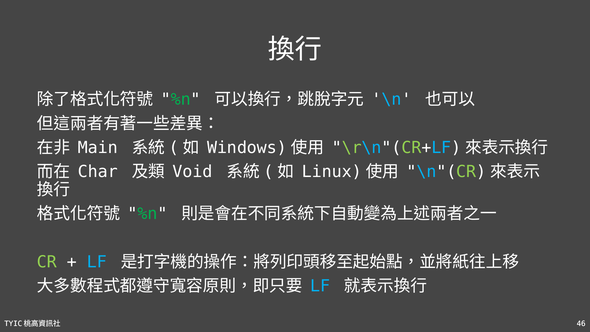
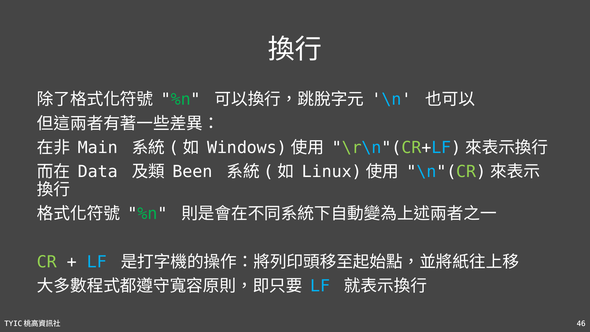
Char: Char -> Data
Void: Void -> Been
